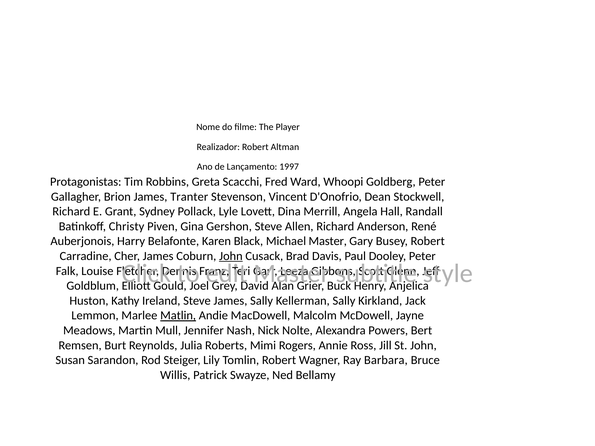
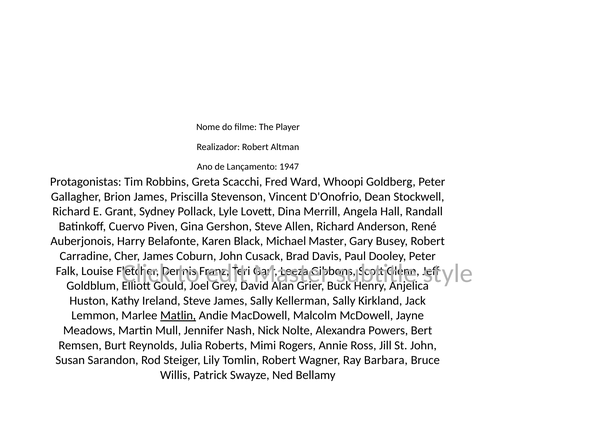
1997: 1997 -> 1947
Tranter: Tranter -> Priscilla
Christy: Christy -> Cuervo
John at (231, 256) underline: present -> none
